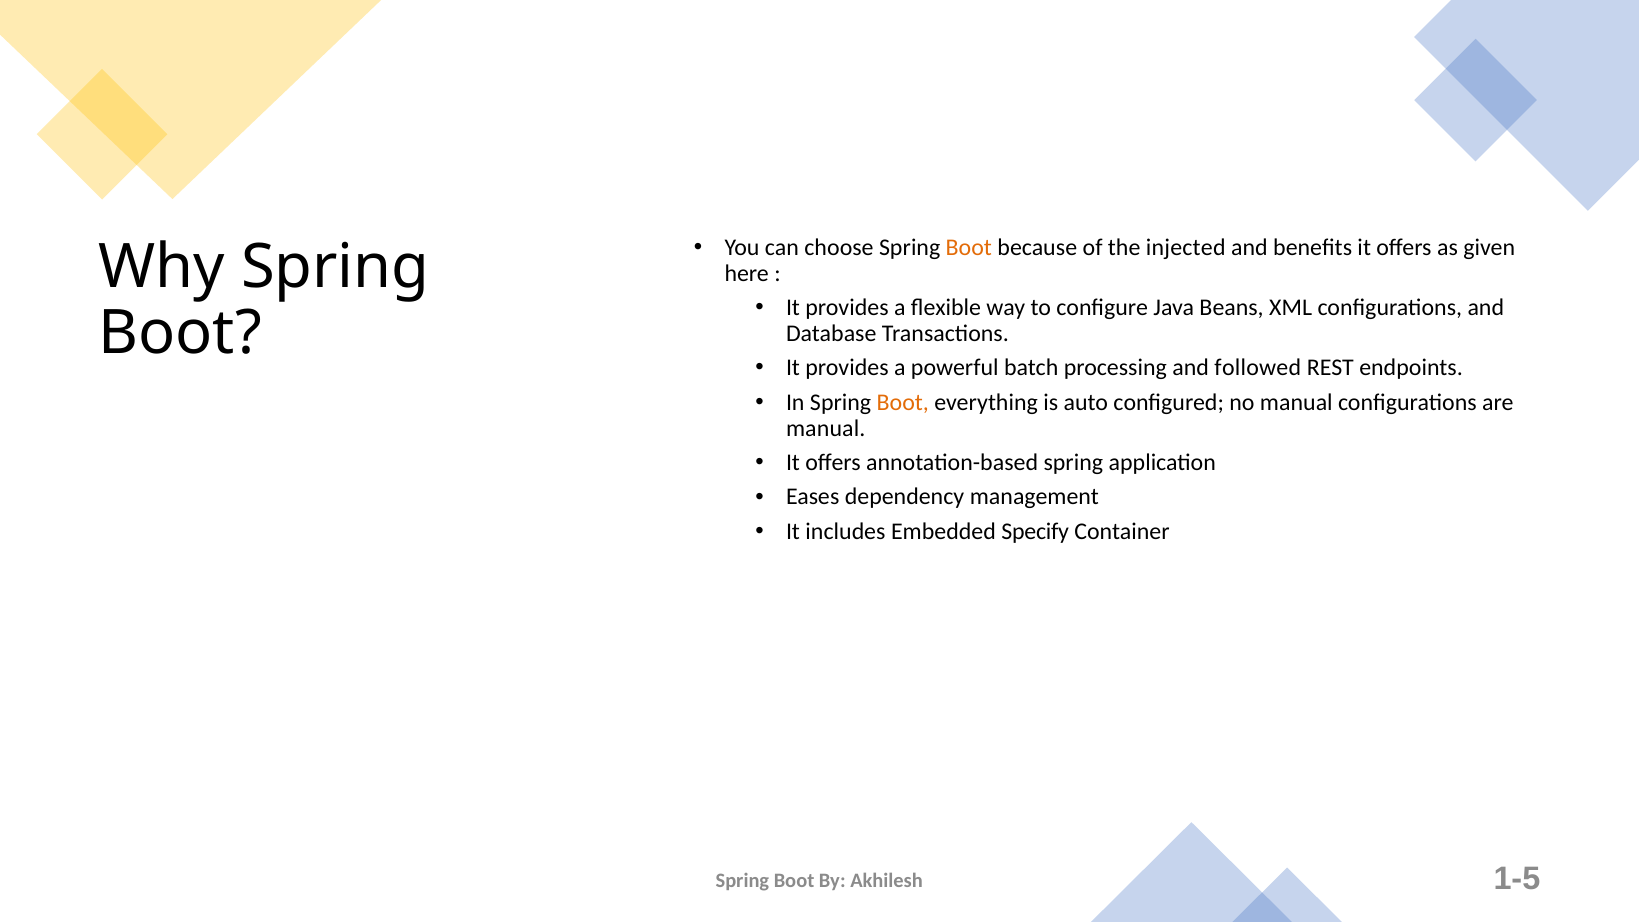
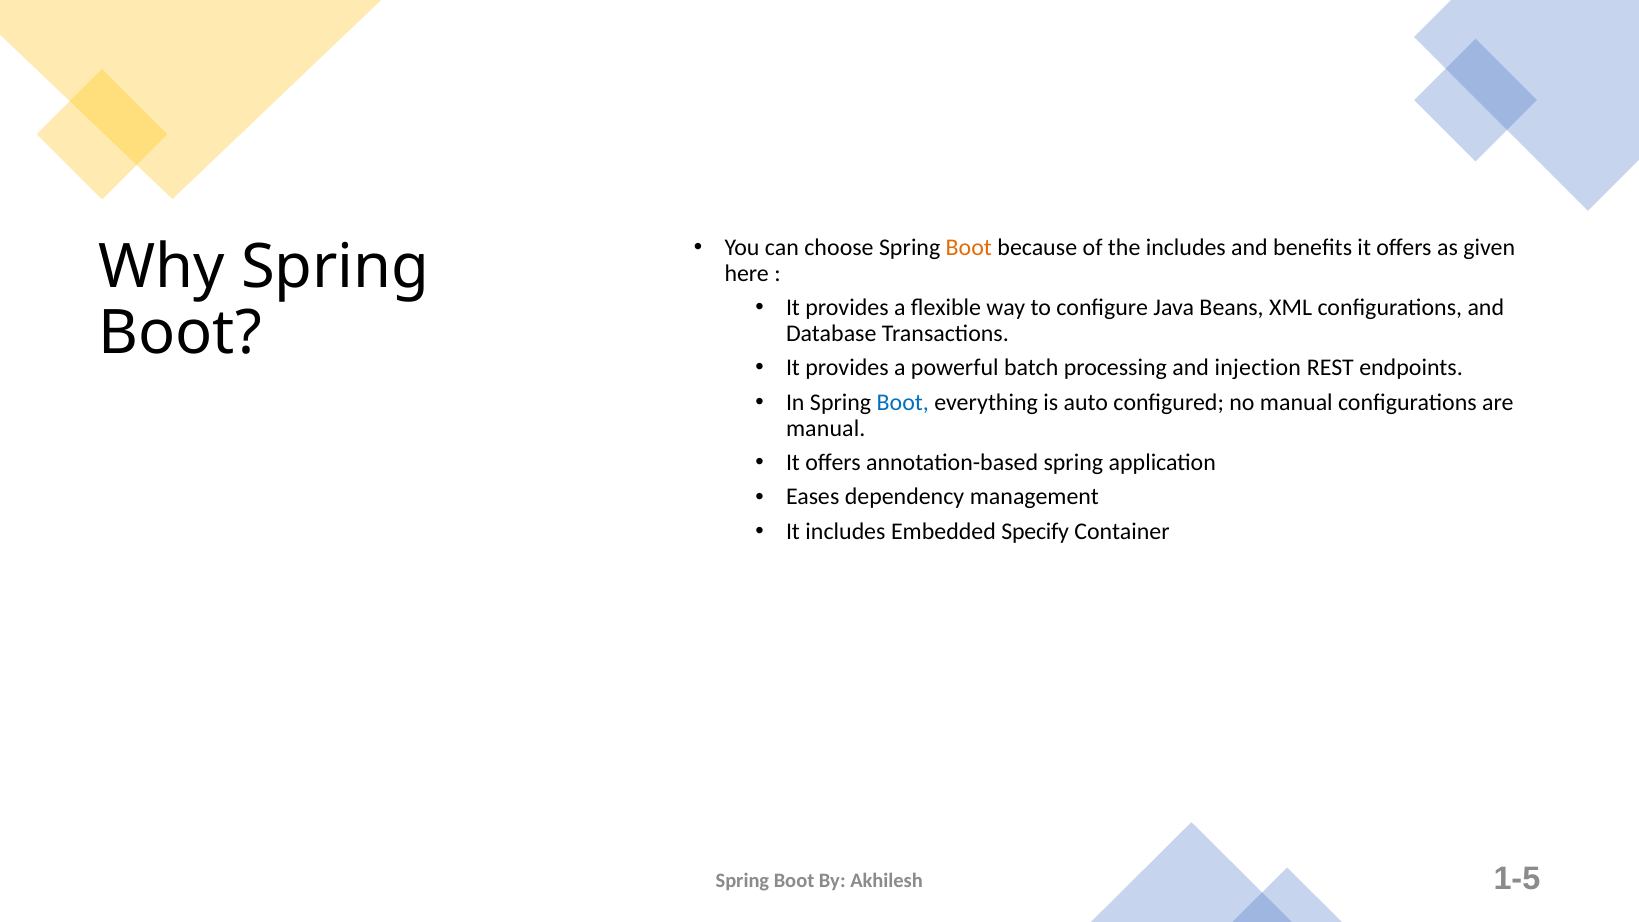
the injected: injected -> includes
followed: followed -> injection
Boot at (903, 402) colour: orange -> blue
